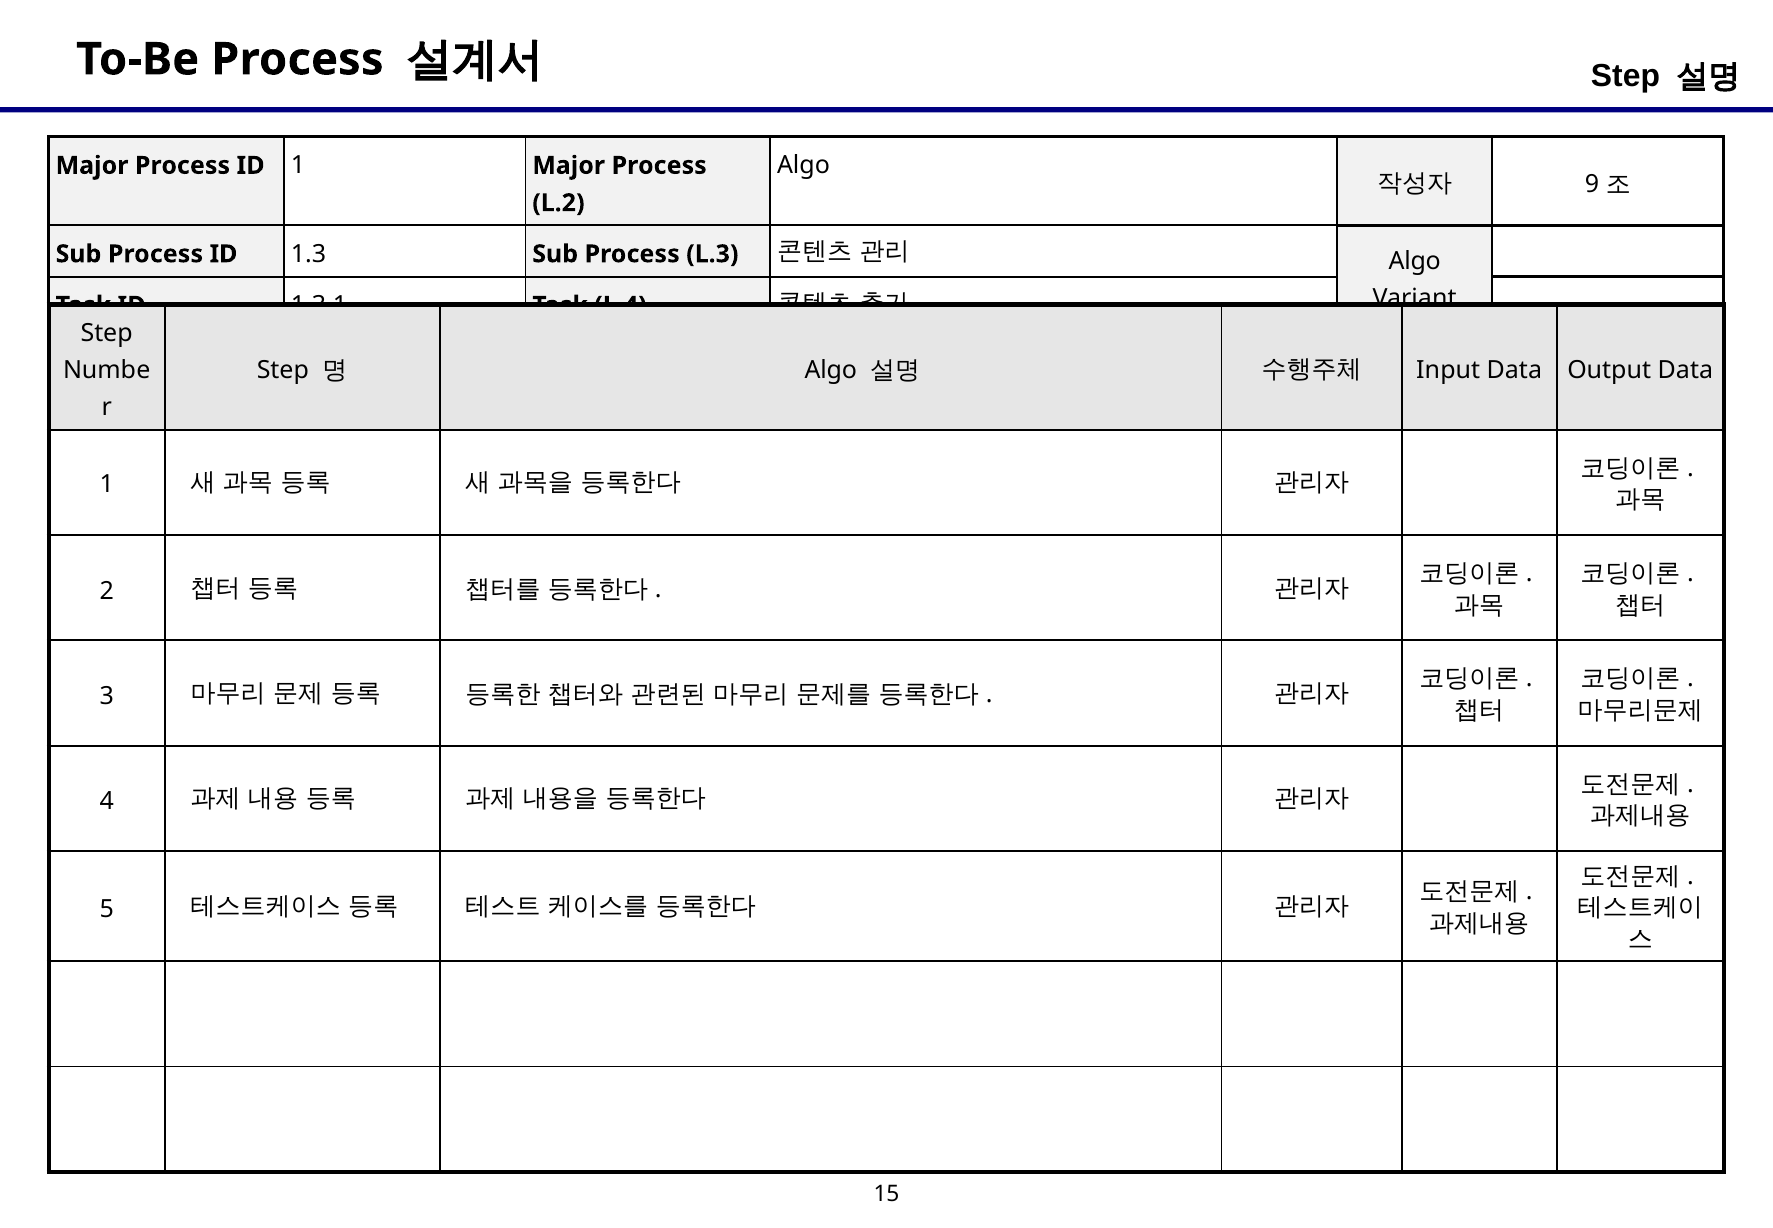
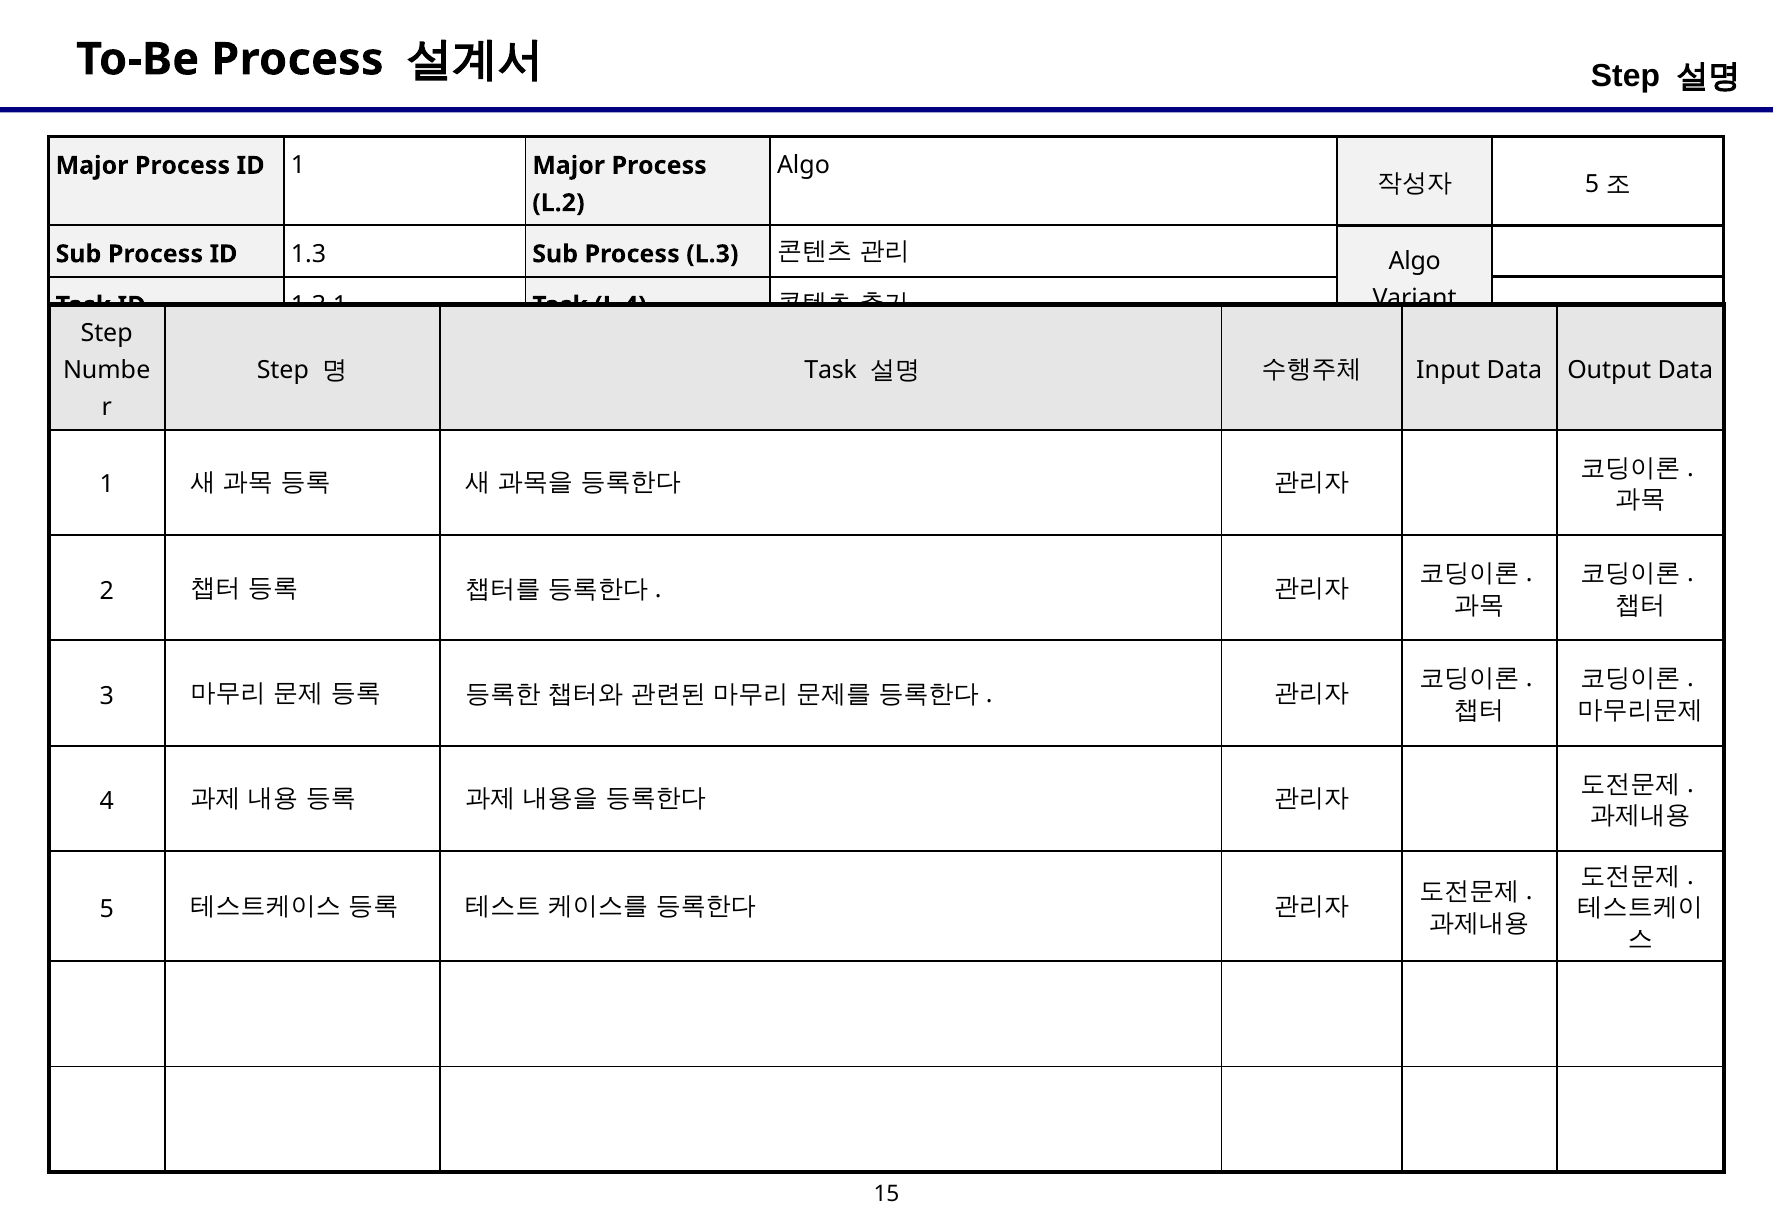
9 at (1592, 184): 9 -> 5
Algo at (831, 370): Algo -> Task
